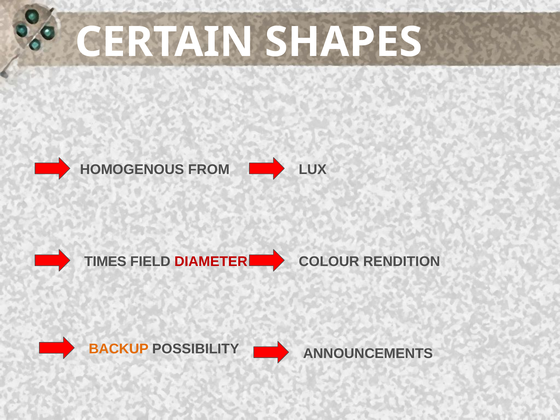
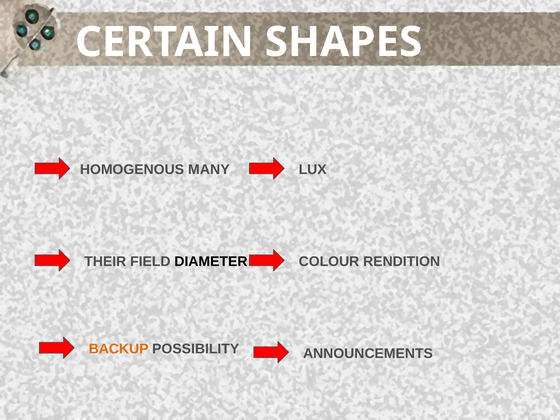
FROM: FROM -> MANY
TIMES: TIMES -> THEIR
DIAMETER colour: red -> black
